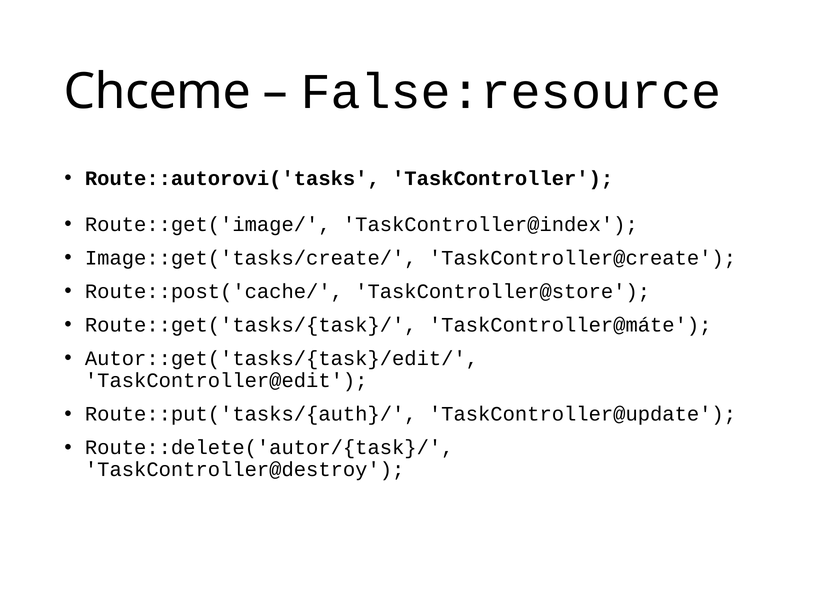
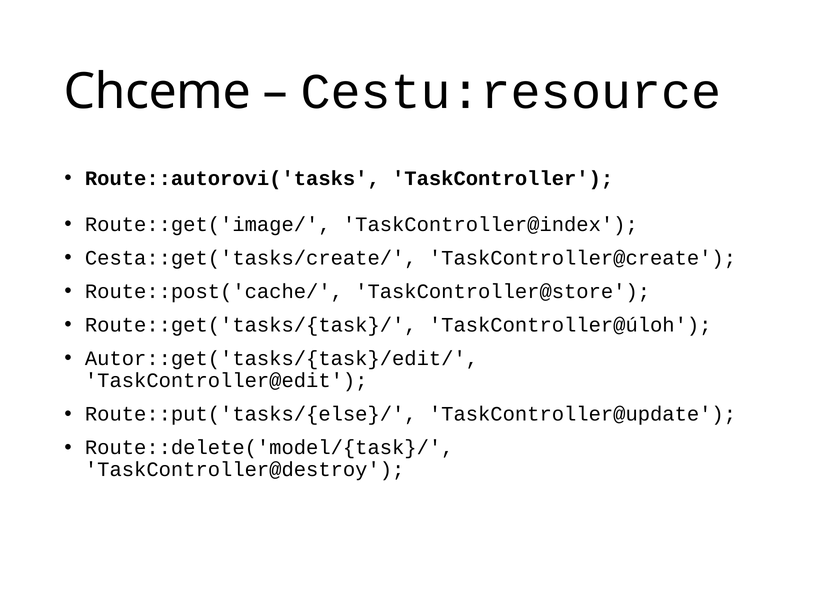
False:resource: False:resource -> Cestu:resource
Image::get('tasks/create/: Image::get('tasks/create/ -> Cesta::get('tasks/create/
TaskController@máte: TaskController@máte -> TaskController@úloh
Route::put('tasks/{auth}/: Route::put('tasks/{auth}/ -> Route::put('tasks/{else}/
Route::delete('autor/{task}/: Route::delete('autor/{task}/ -> Route::delete('model/{task}/
